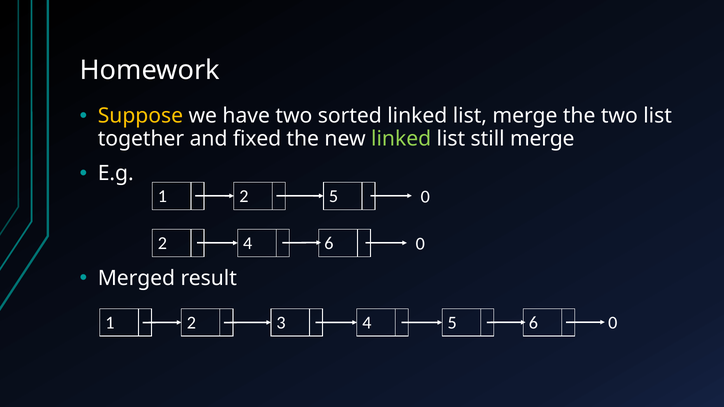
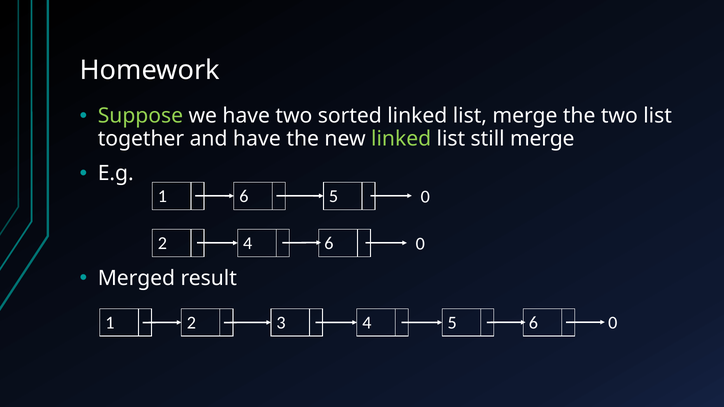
Suppose colour: yellow -> light green
and fixed: fixed -> have
2 at (244, 196): 2 -> 6
